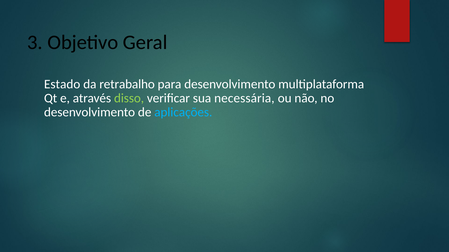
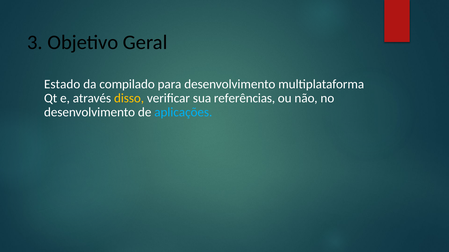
retrabalho: retrabalho -> compilado
disso colour: light green -> yellow
necessária: necessária -> referências
